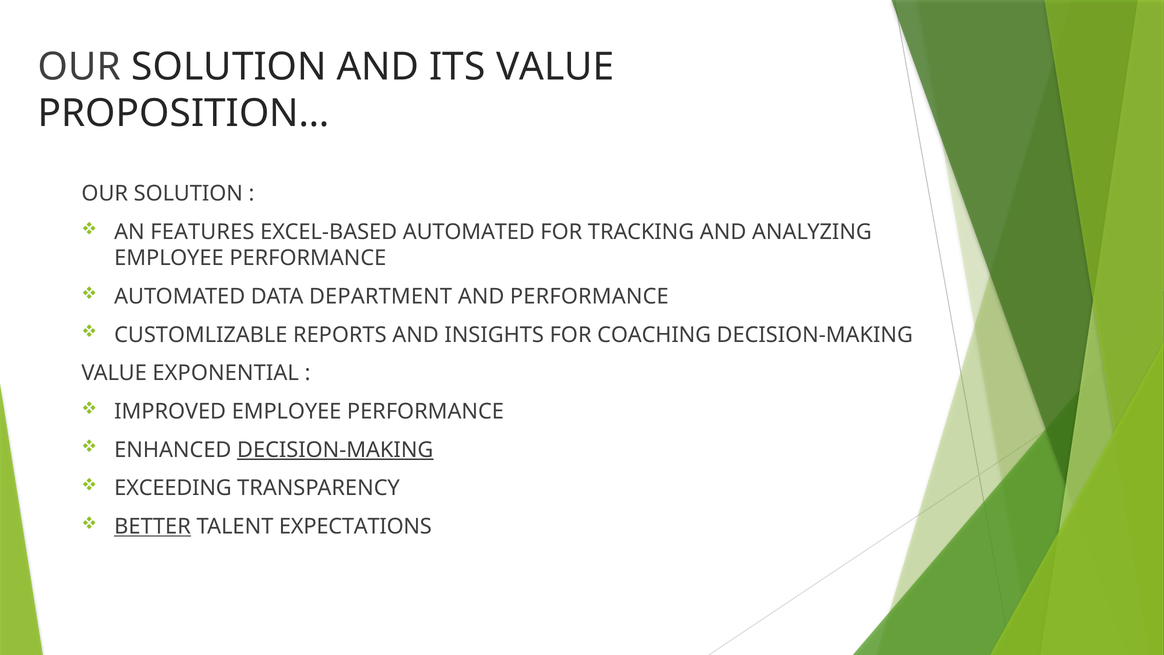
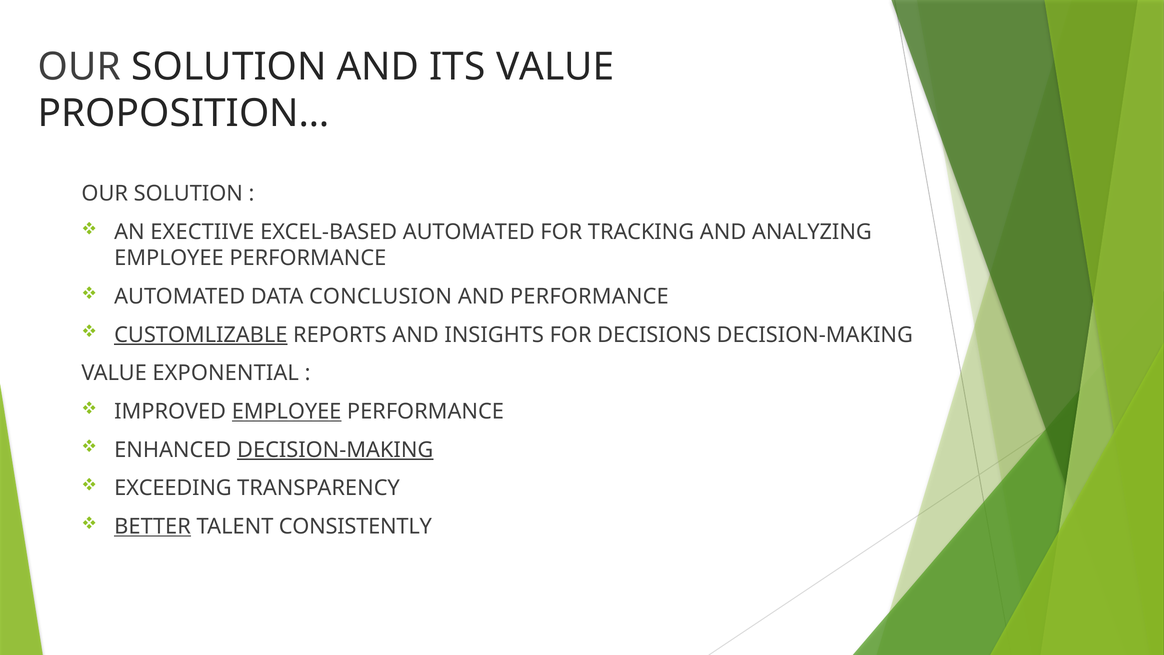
FEATURES: FEATURES -> EXECTIIVE
DEPARTMENT: DEPARTMENT -> CONCLUSION
CUSTOMLIZABLE underline: none -> present
COACHING: COACHING -> DECISIONS
EMPLOYEE at (287, 411) underline: none -> present
EXPECTATIONS: EXPECTATIONS -> CONSISTENTLY
